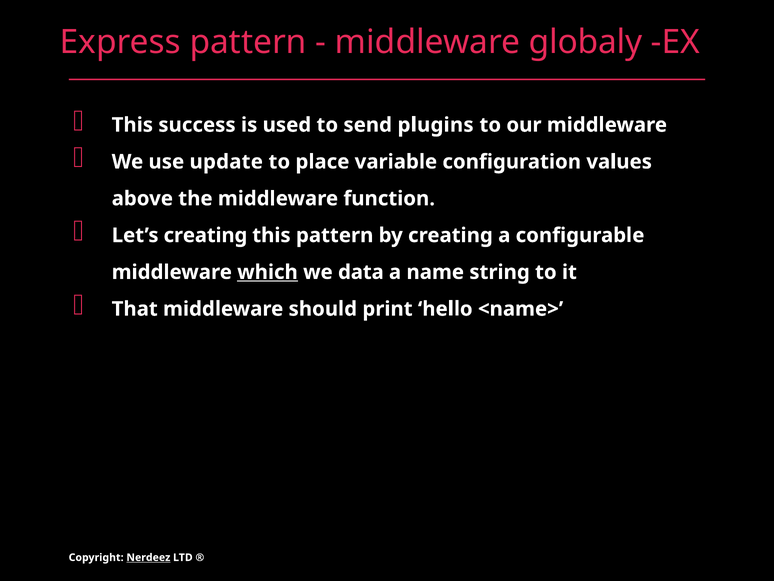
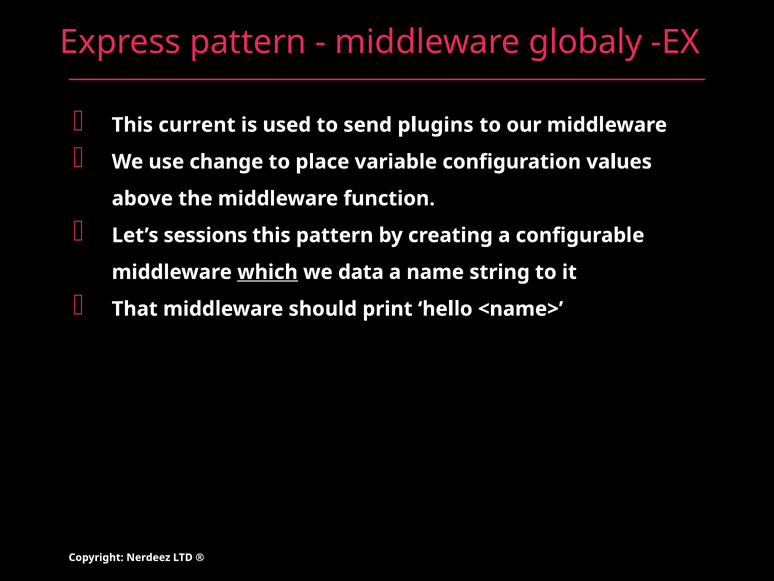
success: success -> current
update: update -> change
Let’s creating: creating -> sessions
Nerdeez underline: present -> none
